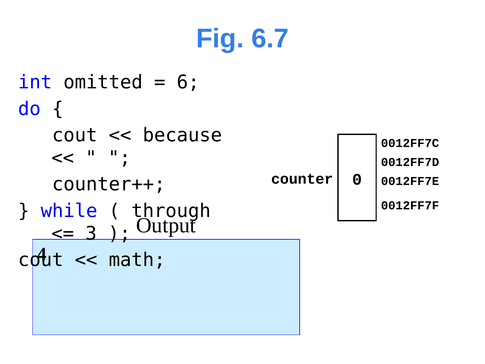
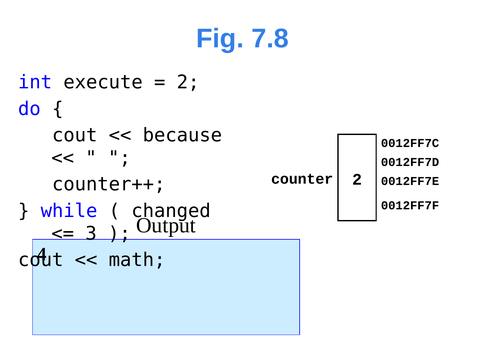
6.7: 6.7 -> 7.8
omitted: omitted -> execute
6 at (188, 82): 6 -> 2
counter 0: 0 -> 2
through: through -> changed
